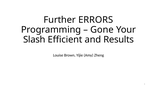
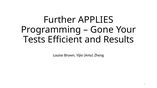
ERRORS: ERRORS -> APPLIES
Slash: Slash -> Tests
